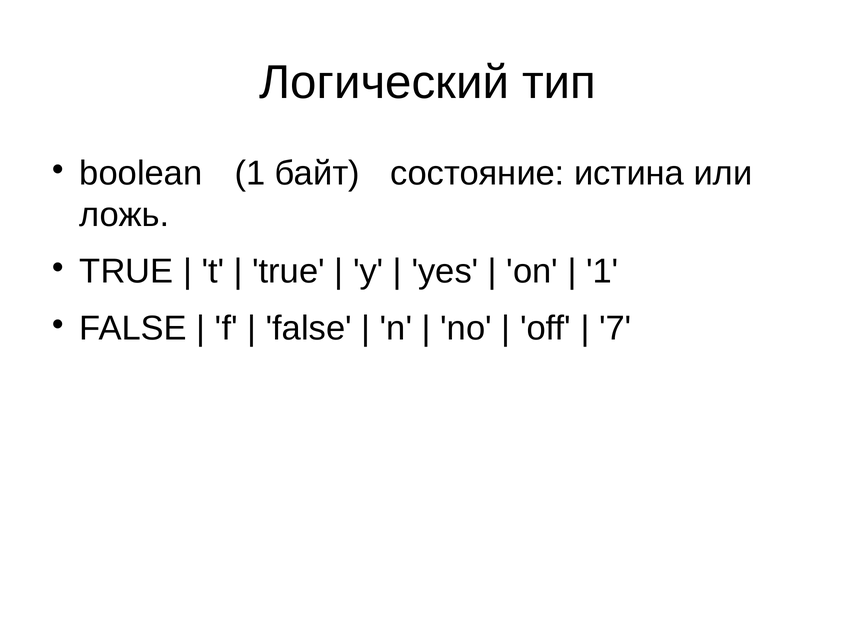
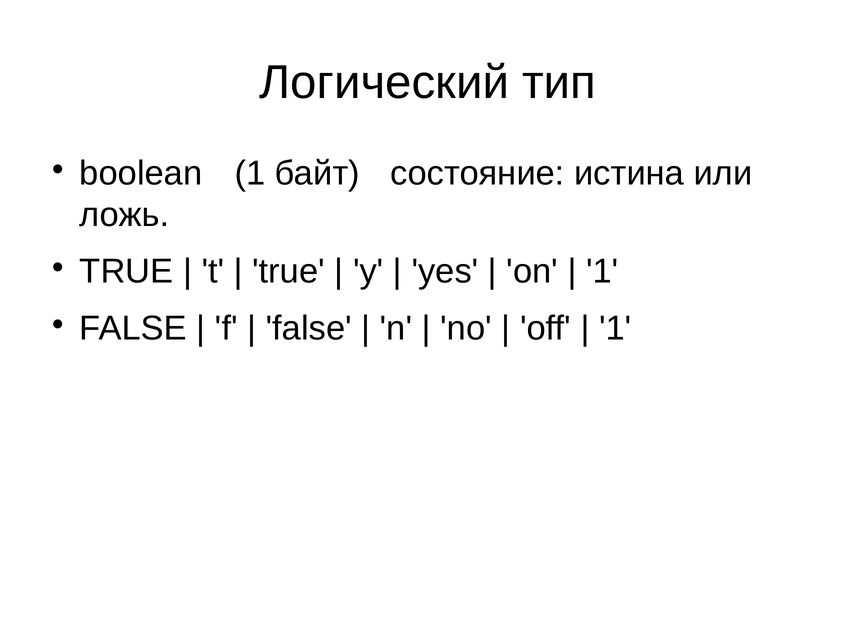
7 at (615, 328): 7 -> 1
